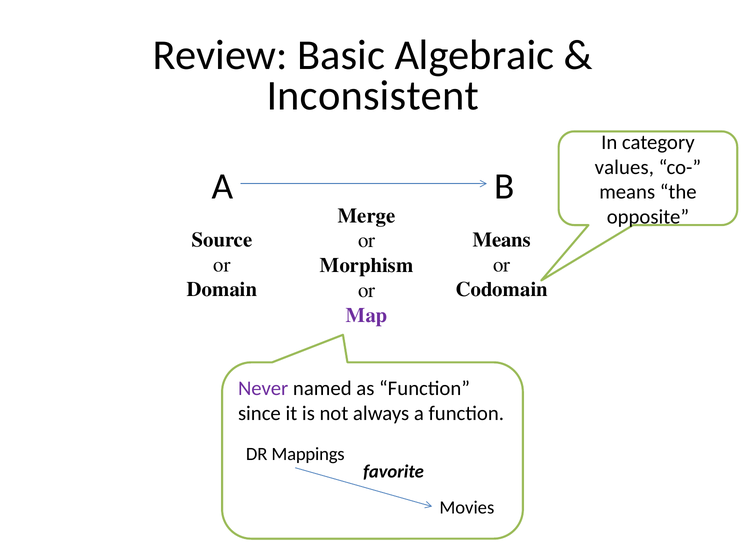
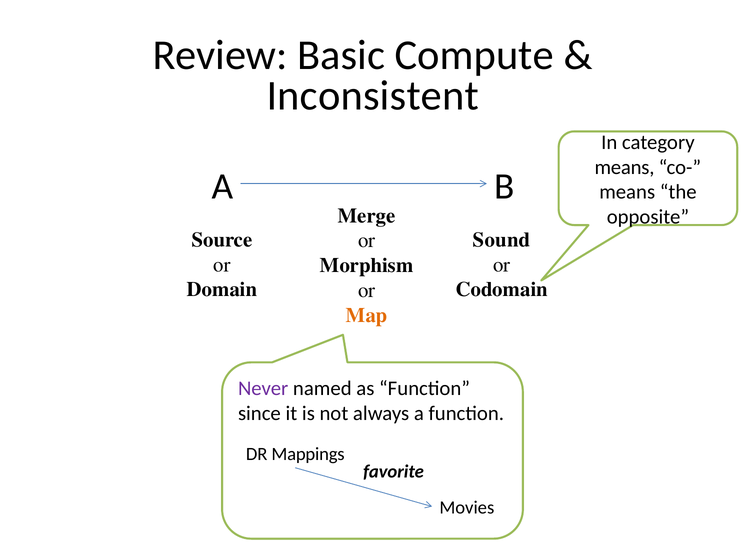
Algebraic: Algebraic -> Compute
values at (624, 167): values -> means
Means at (502, 240): Means -> Sound
Map colour: purple -> orange
